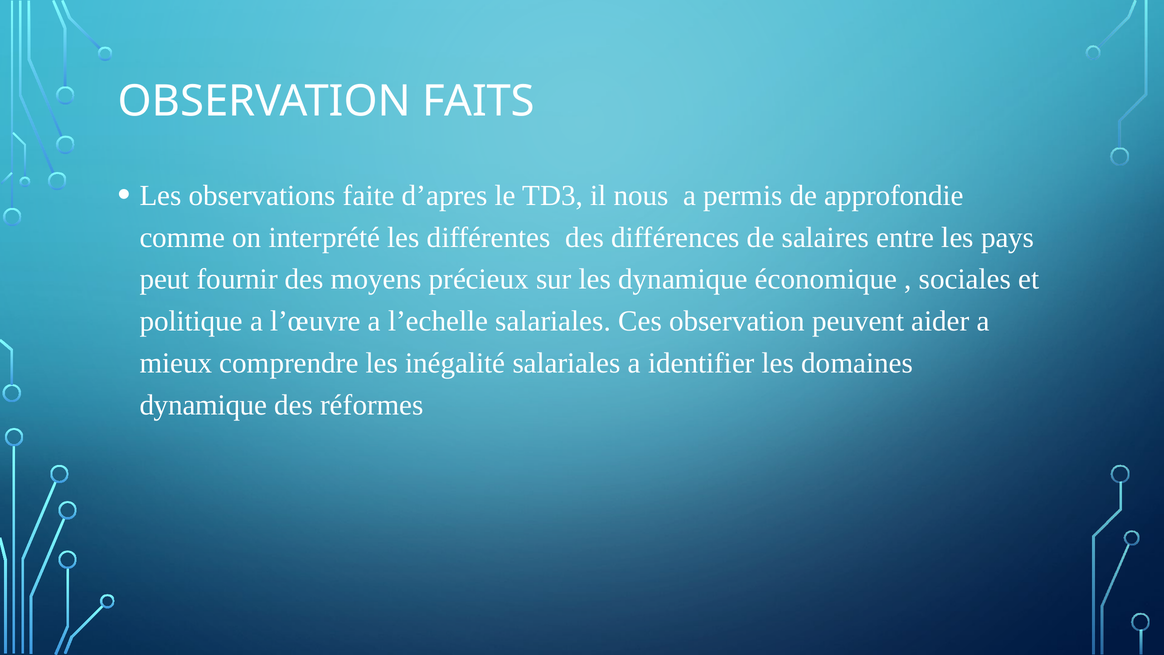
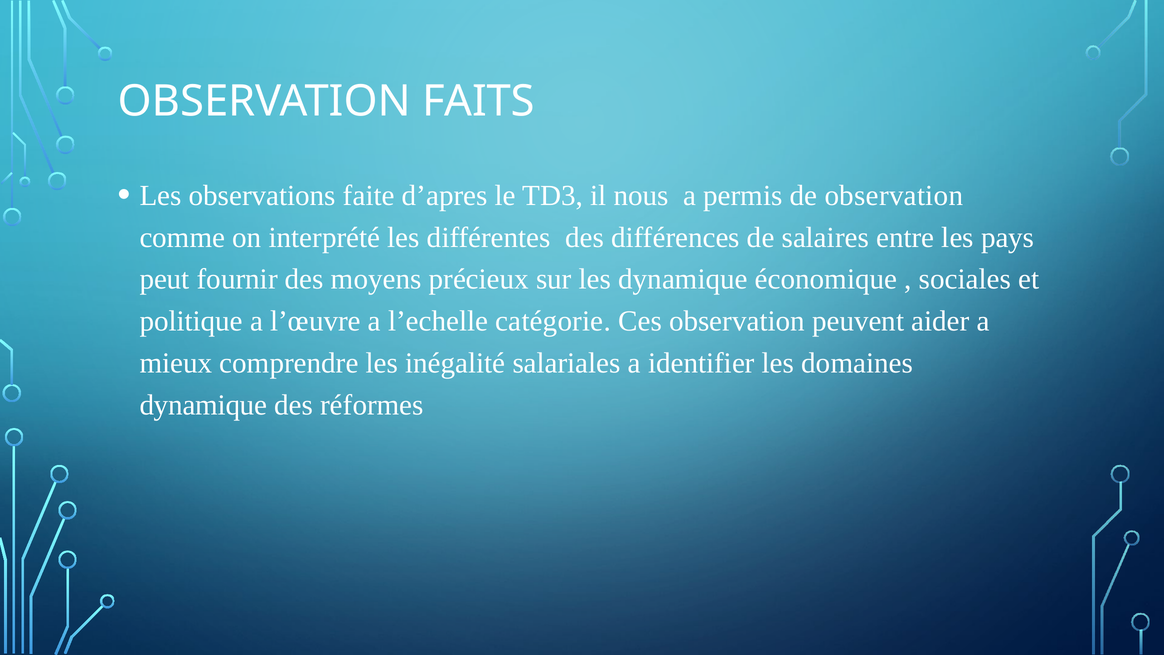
de approfondie: approfondie -> observation
l’echelle salariales: salariales -> catégorie
